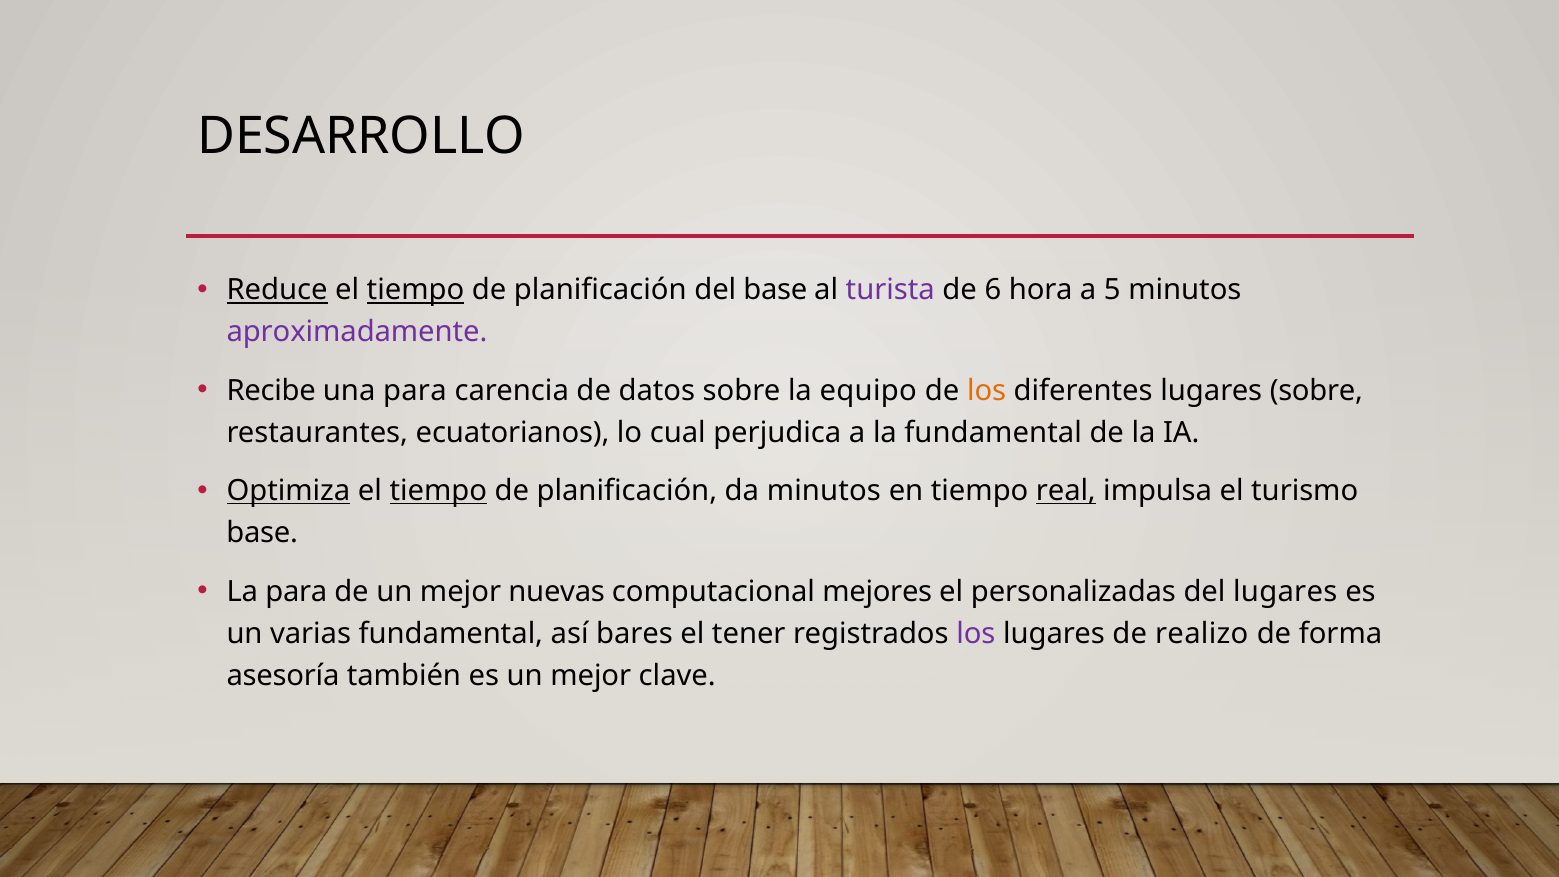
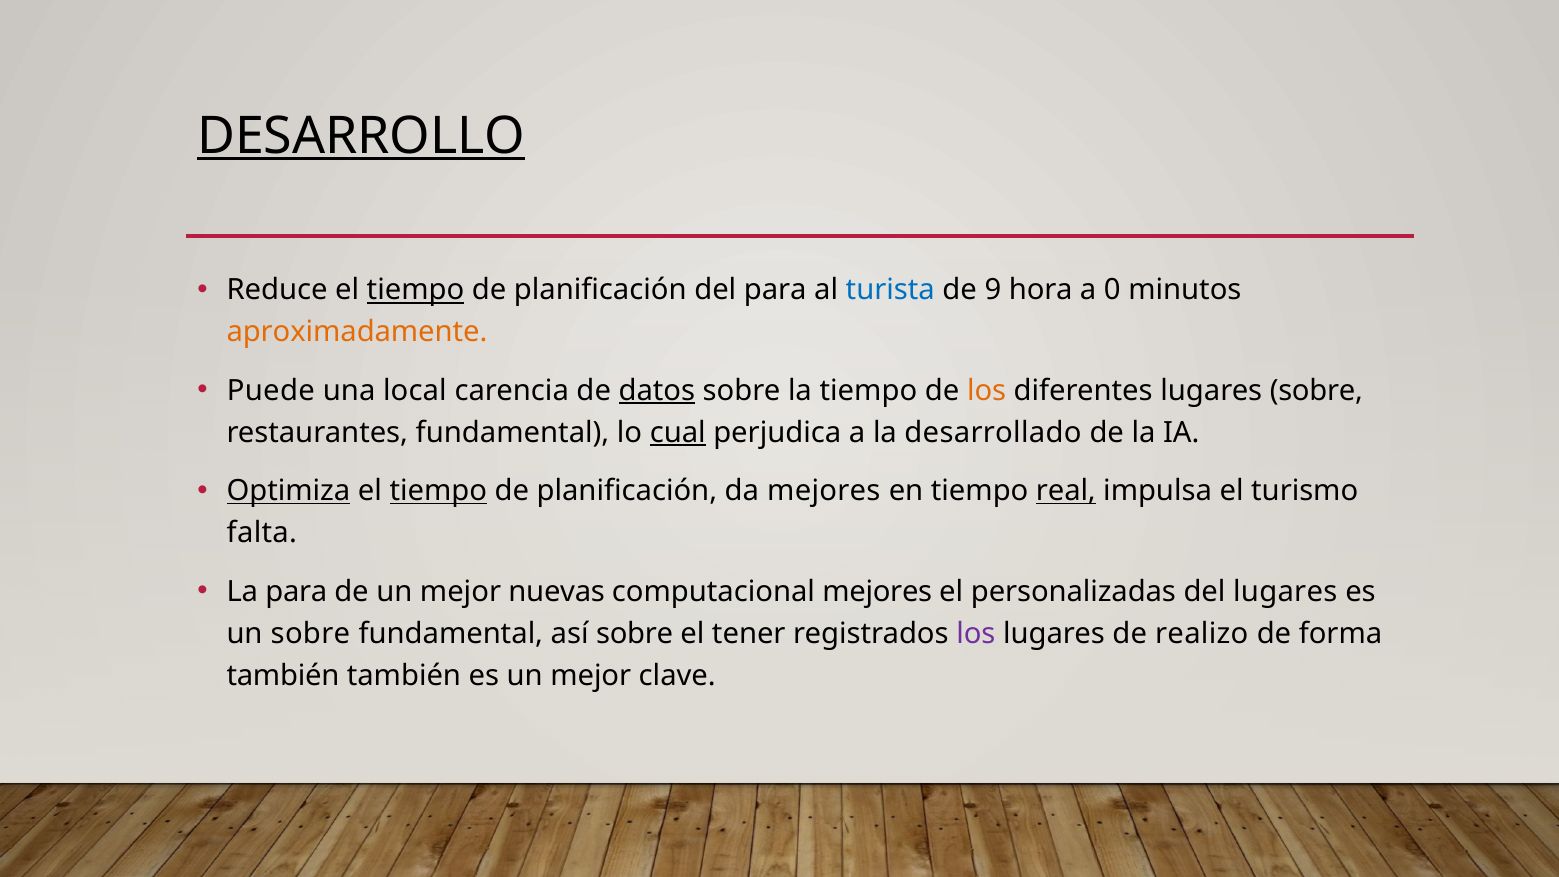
DESARROLLO underline: none -> present
Reduce underline: present -> none
del base: base -> para
turista colour: purple -> blue
6: 6 -> 9
5: 5 -> 0
aproximadamente colour: purple -> orange
Recibe: Recibe -> Puede
una para: para -> local
datos underline: none -> present
la equipo: equipo -> tiempo
restaurantes ecuatorianos: ecuatorianos -> fundamental
cual underline: none -> present
la fundamental: fundamental -> desarrollado
da minutos: minutos -> mejores
base at (262, 533): base -> falta
un varias: varias -> sobre
así bares: bares -> sobre
asesoría at (283, 676): asesoría -> también
